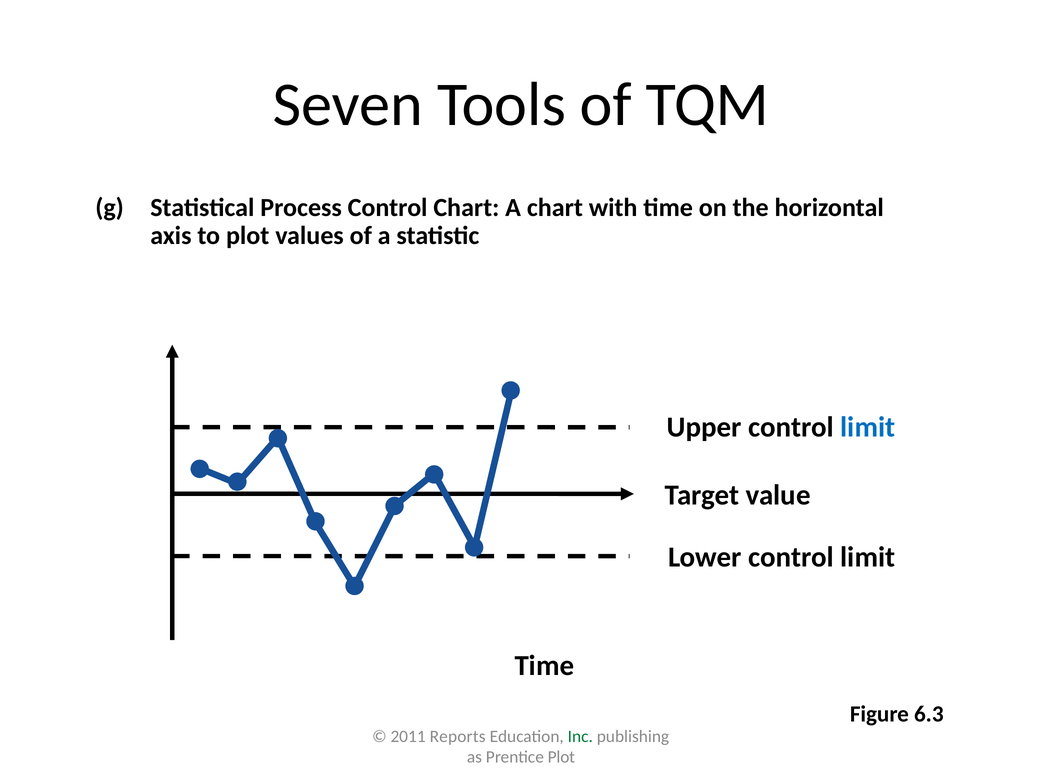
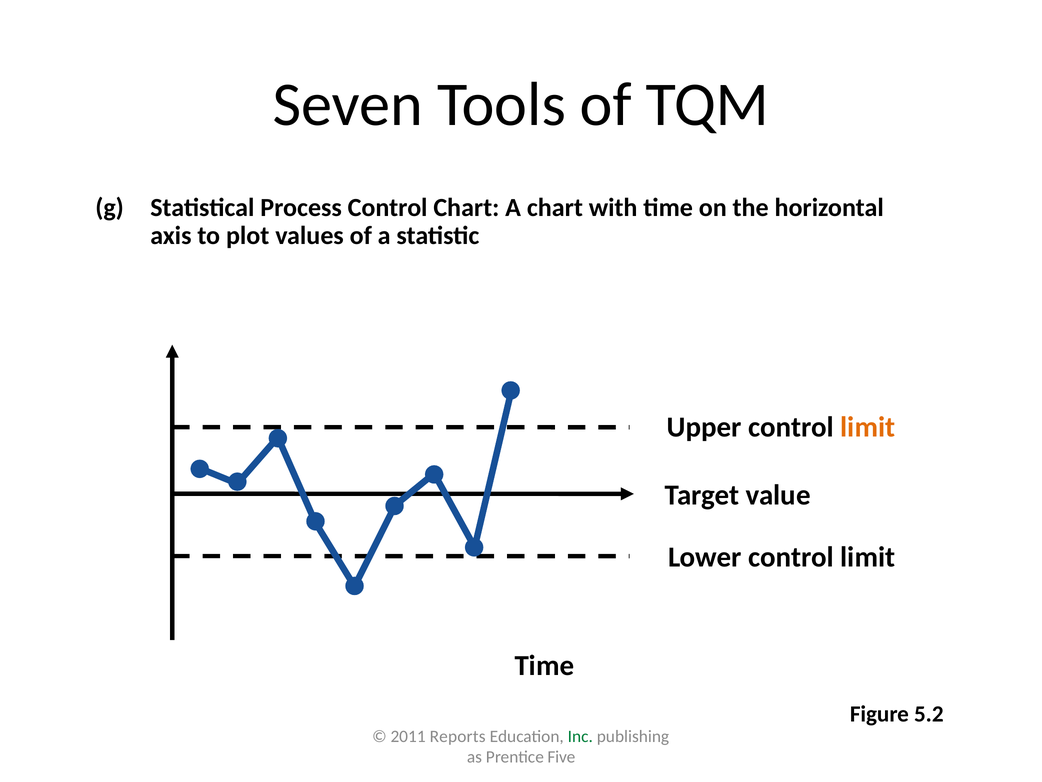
limit at (868, 427) colour: blue -> orange
6.3: 6.3 -> 5.2
Prentice Plot: Plot -> Five
